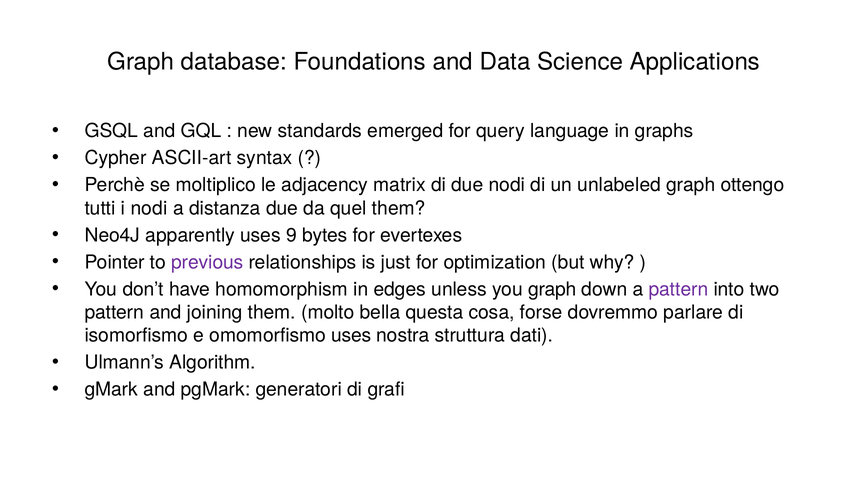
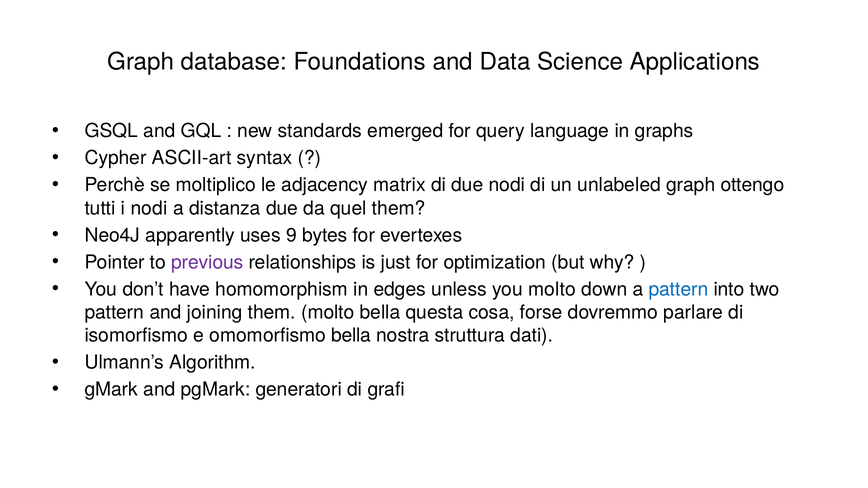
you graph: graph -> molto
pattern at (678, 289) colour: purple -> blue
omomorfismo uses: uses -> bella
